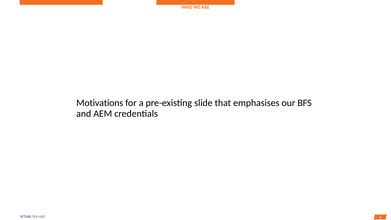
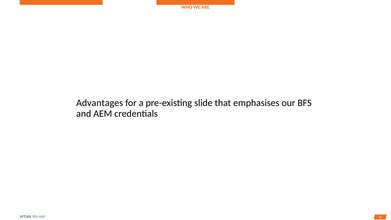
Motivations: Motivations -> Advantages
